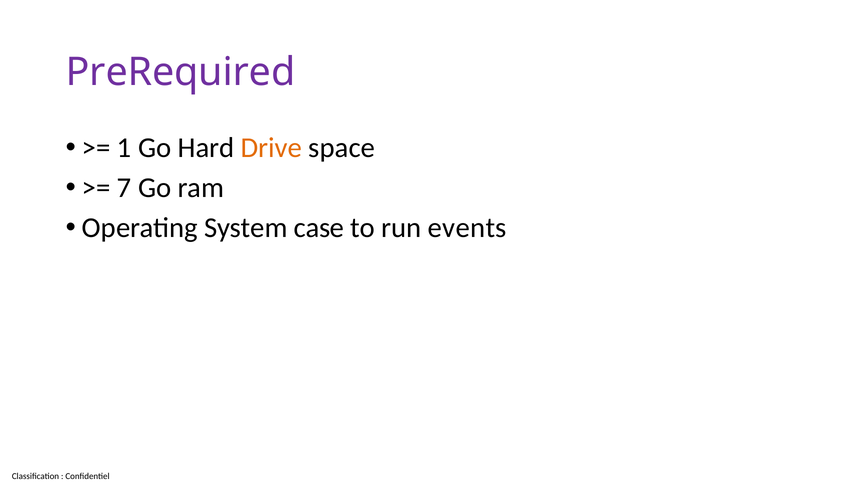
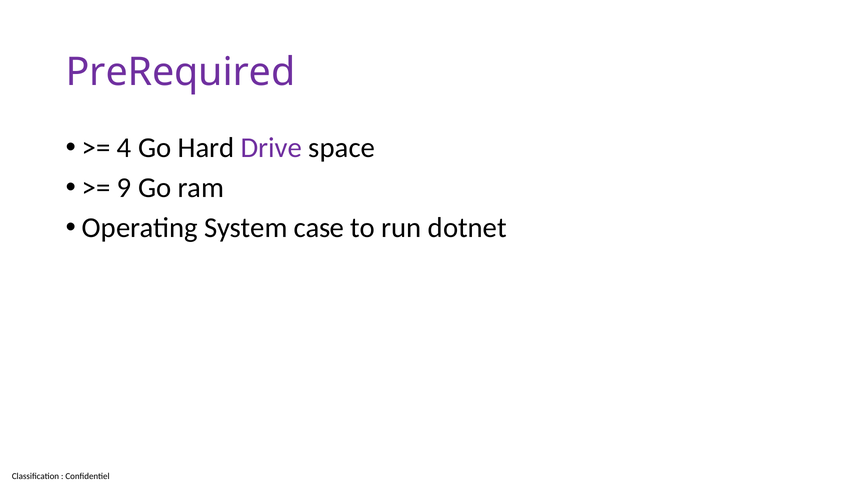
1: 1 -> 4
Drive colour: orange -> purple
7: 7 -> 9
events: events -> dotnet
